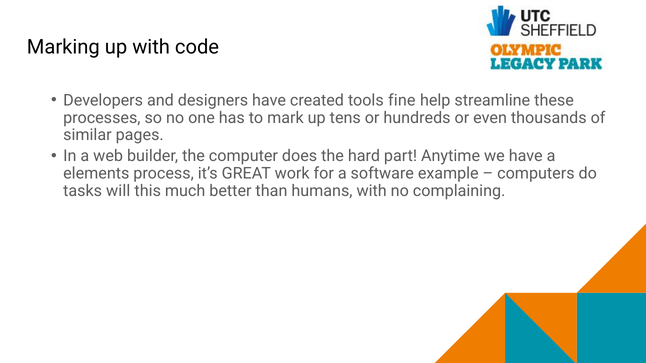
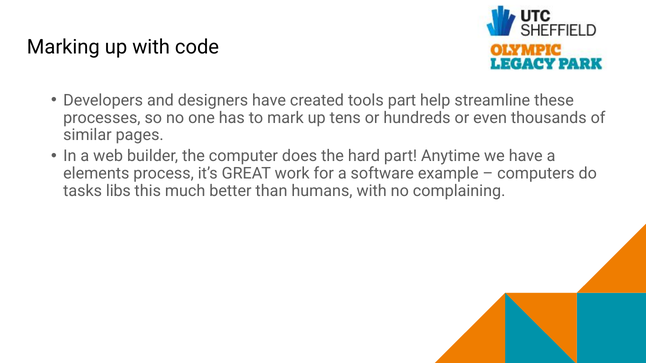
tools fine: fine -> part
will: will -> libs
